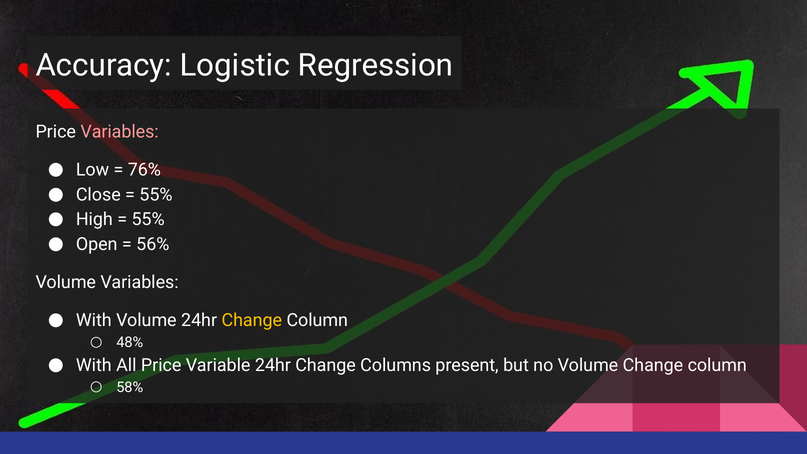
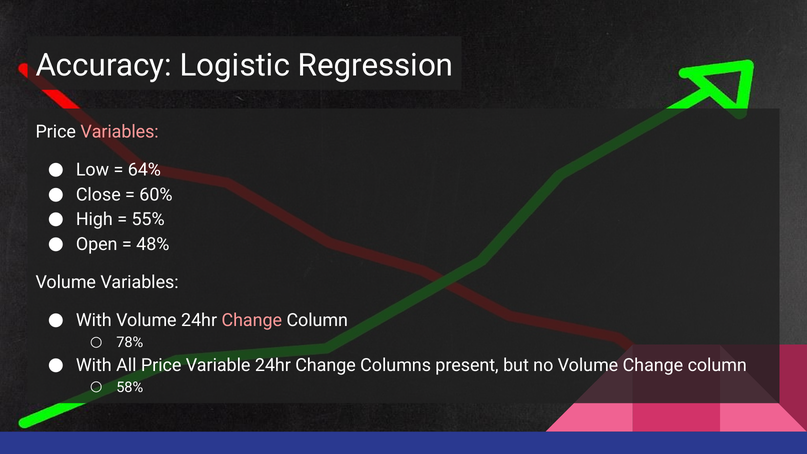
76%: 76% -> 64%
55% at (156, 195): 55% -> 60%
56%: 56% -> 48%
Change at (252, 320) colour: yellow -> pink
48%: 48% -> 78%
